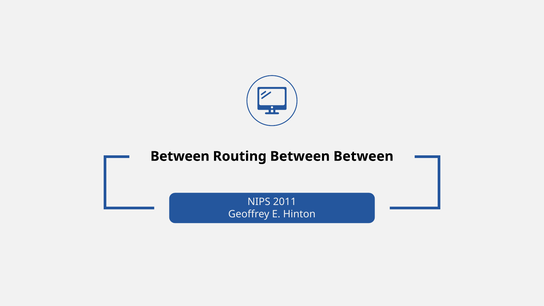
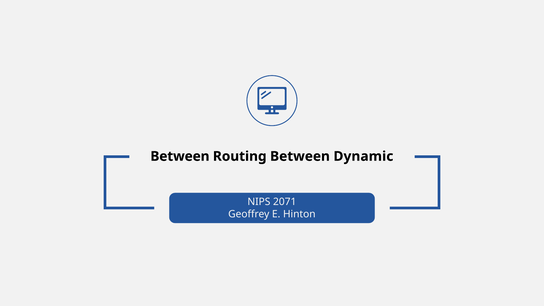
Between Between: Between -> Dynamic
2011: 2011 -> 2071
